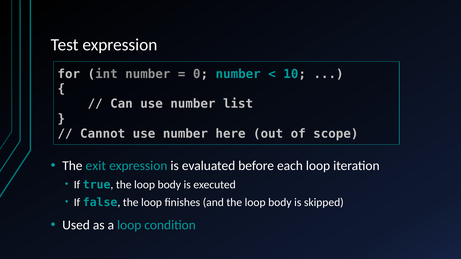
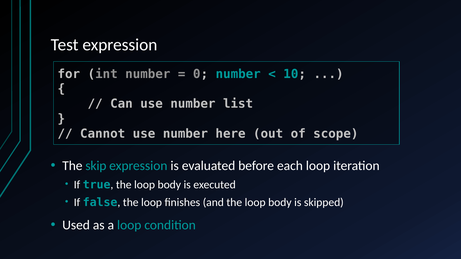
exit: exit -> skip
